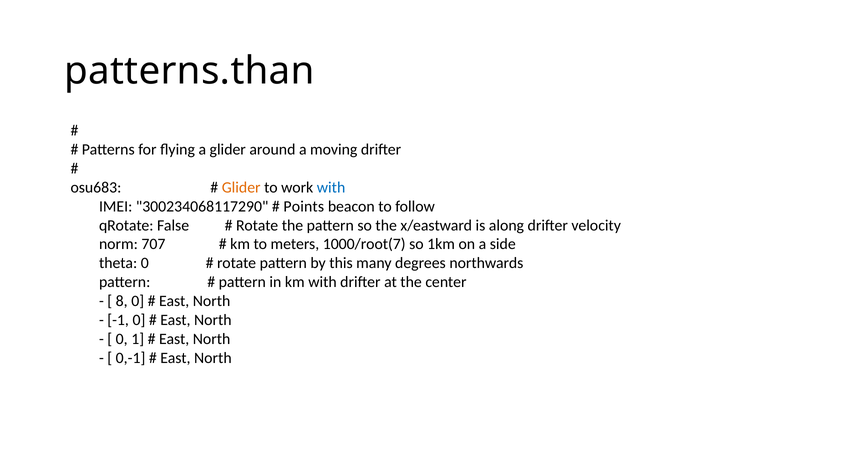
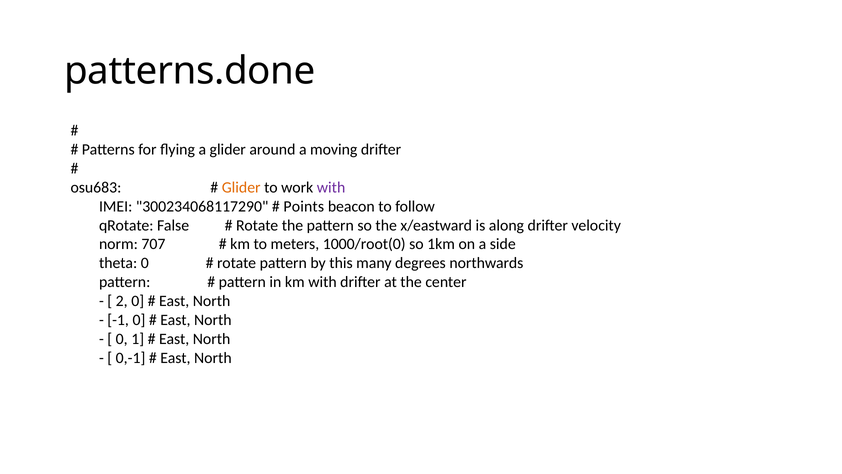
patterns.than: patterns.than -> patterns.done
with at (331, 187) colour: blue -> purple
1000/root(7: 1000/root(7 -> 1000/root(0
8: 8 -> 2
